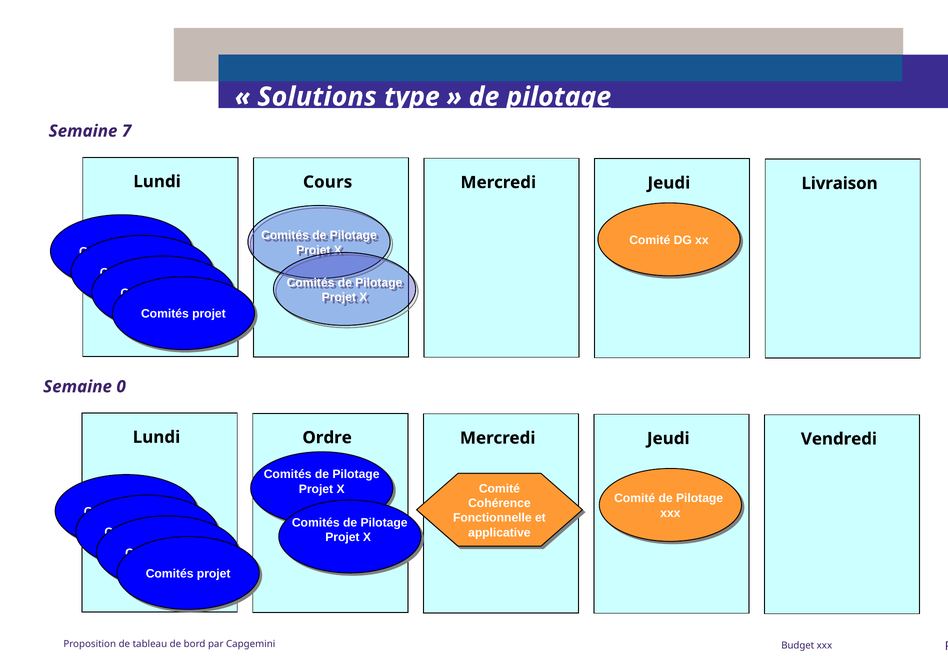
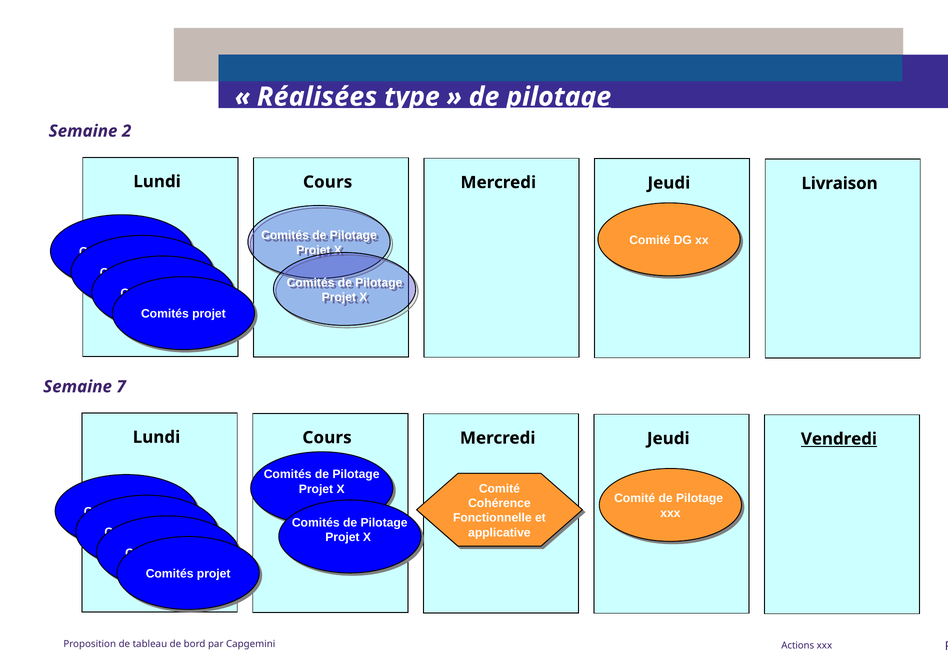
Solutions: Solutions -> Réalisées
Semaine 7: 7 -> 2
Semaine 0: 0 -> 7
Ordre at (327, 438): Ordre -> Cours
Vendredi underline: none -> present
Budget: Budget -> Actions
